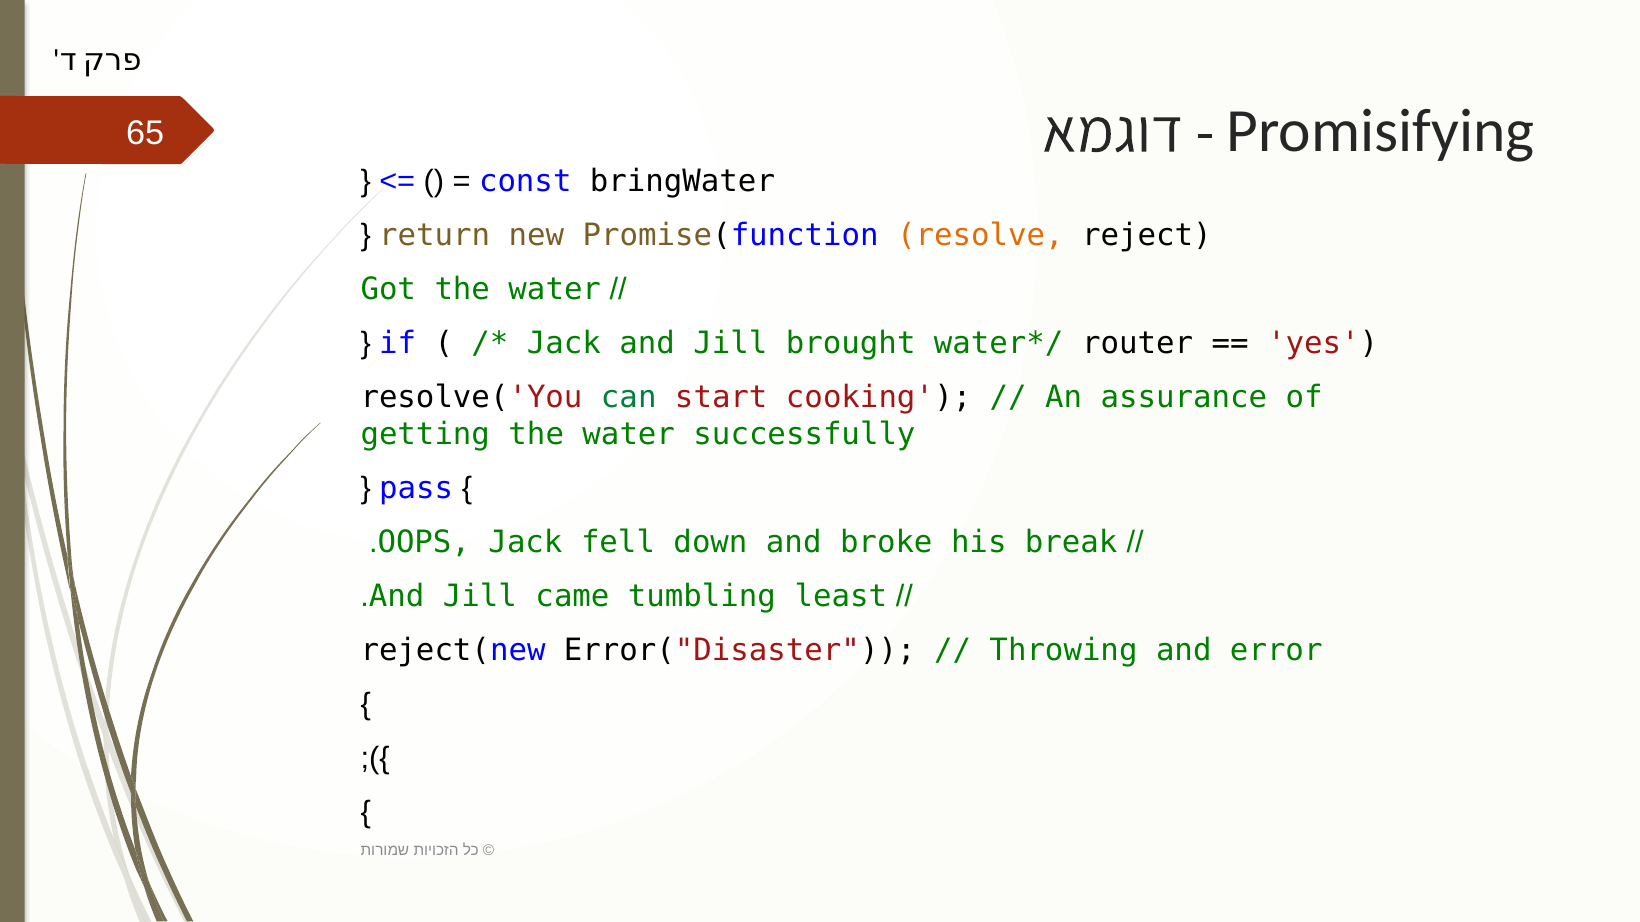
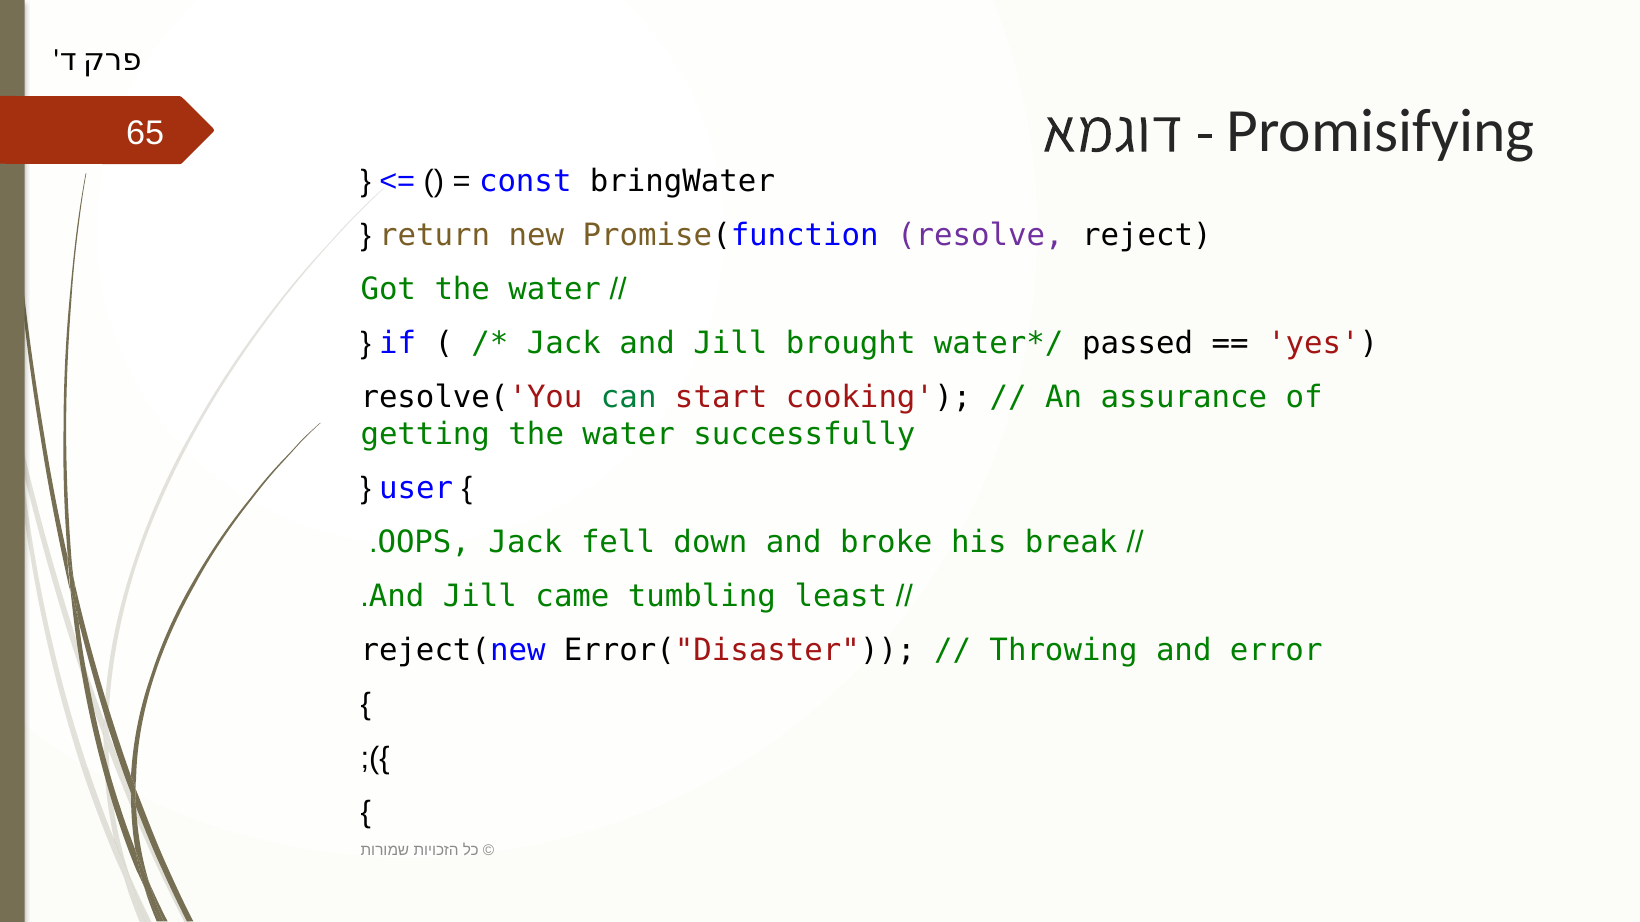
resolve colour: orange -> purple
router: router -> passed
pass: pass -> user
